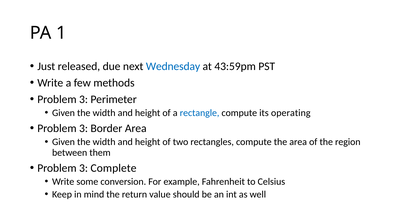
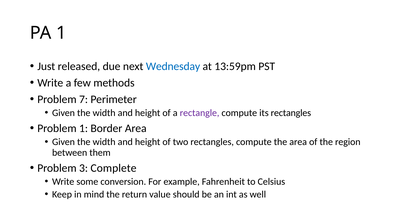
43:59pm: 43:59pm -> 13:59pm
3 at (84, 99): 3 -> 7
rectangle colour: blue -> purple
its operating: operating -> rectangles
3 at (84, 128): 3 -> 1
